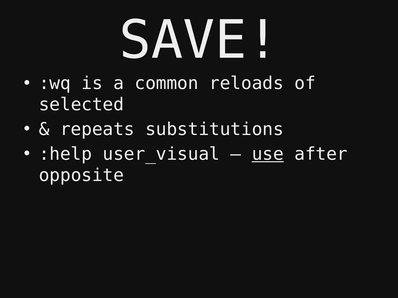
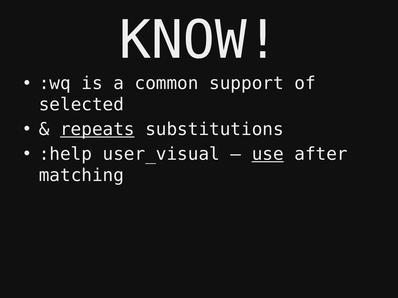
SAVE: SAVE -> KNOW
reloads: reloads -> support
repeats underline: none -> present
opposite: opposite -> matching
